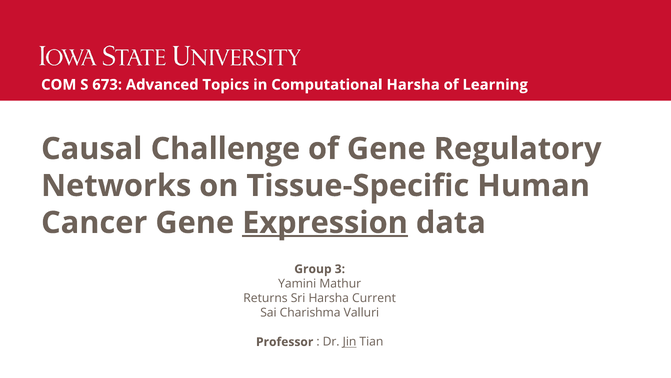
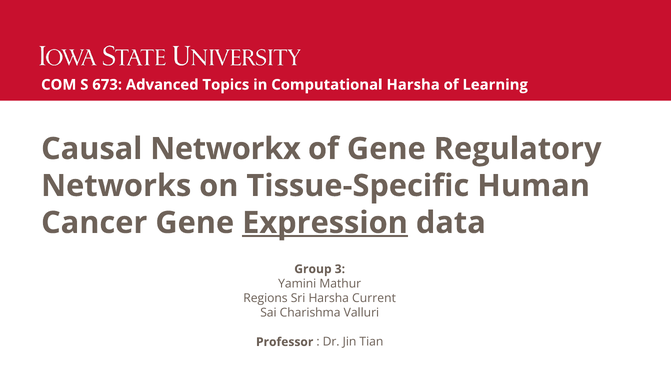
Challenge: Challenge -> Networkx
Returns: Returns -> Regions
Jin underline: present -> none
